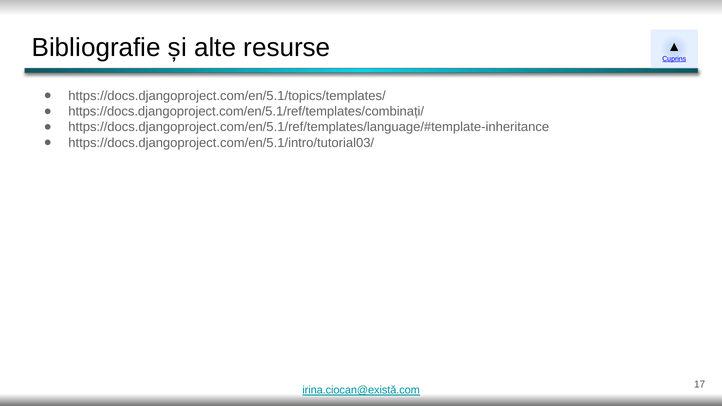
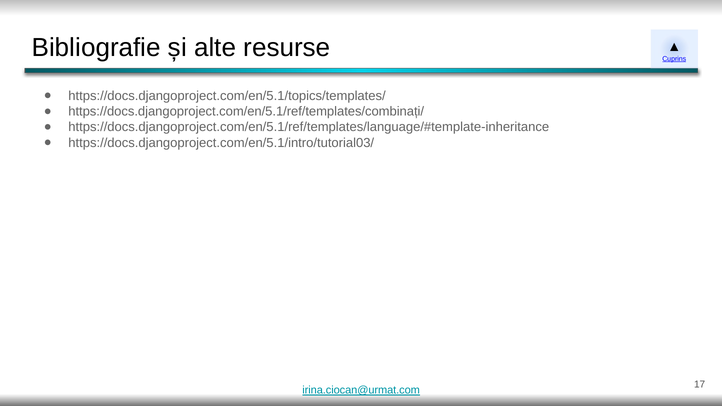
irina.ciocan@există.com: irina.ciocan@există.com -> irina.ciocan@urmat.com
